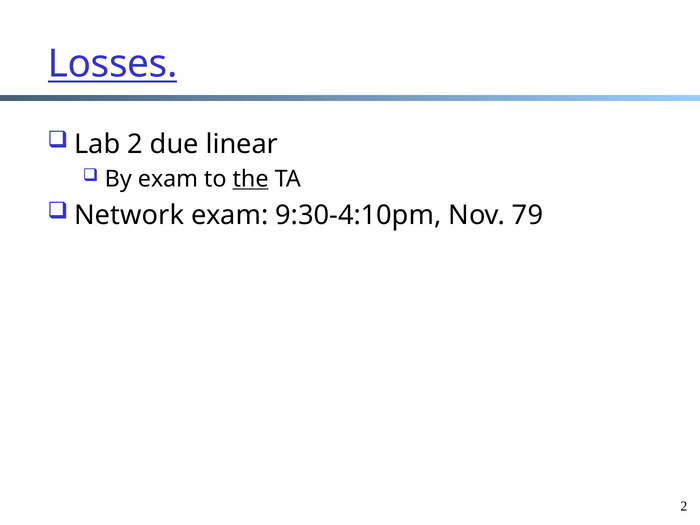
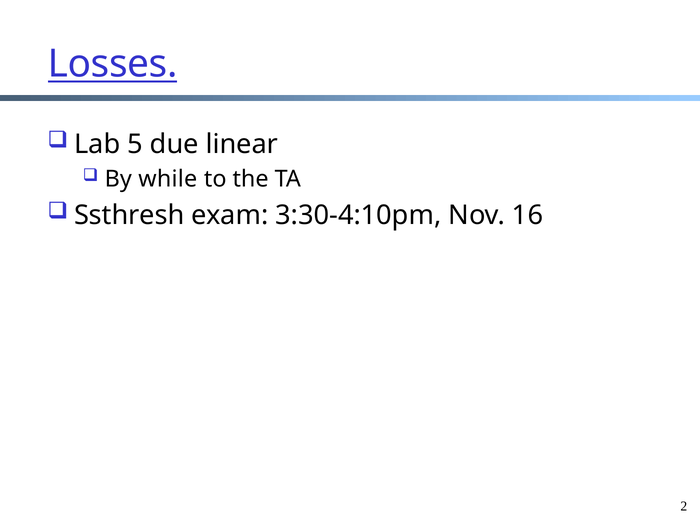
Lab 2: 2 -> 5
By exam: exam -> while
the underline: present -> none
Network: Network -> Ssthresh
9:30-4:10pm: 9:30-4:10pm -> 3:30-4:10pm
79: 79 -> 16
